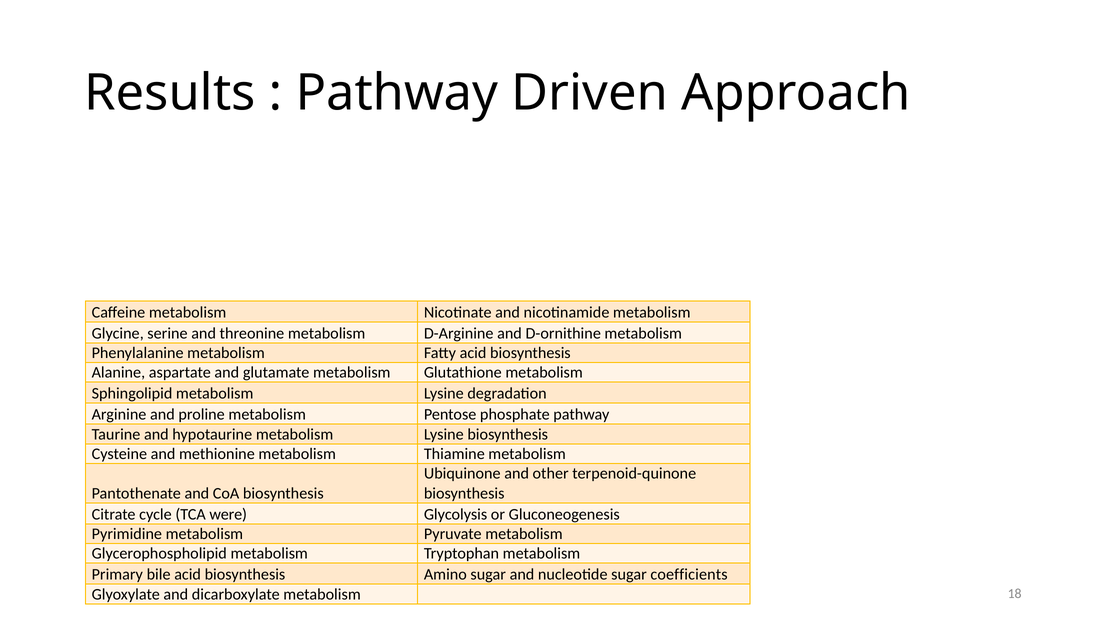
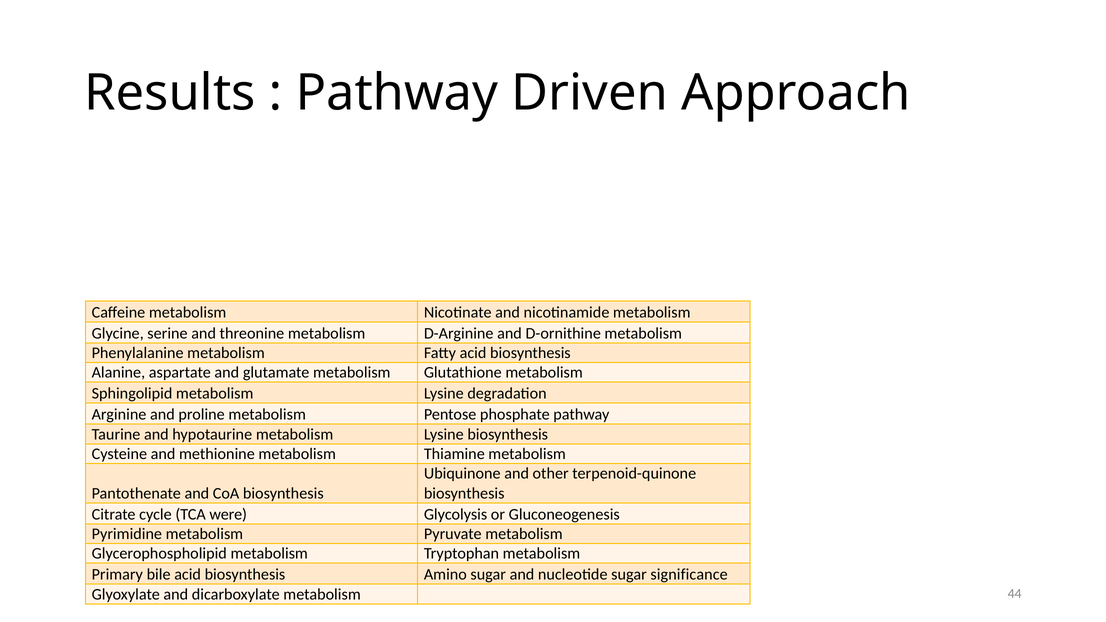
coefficients: coefficients -> significance
18: 18 -> 44
